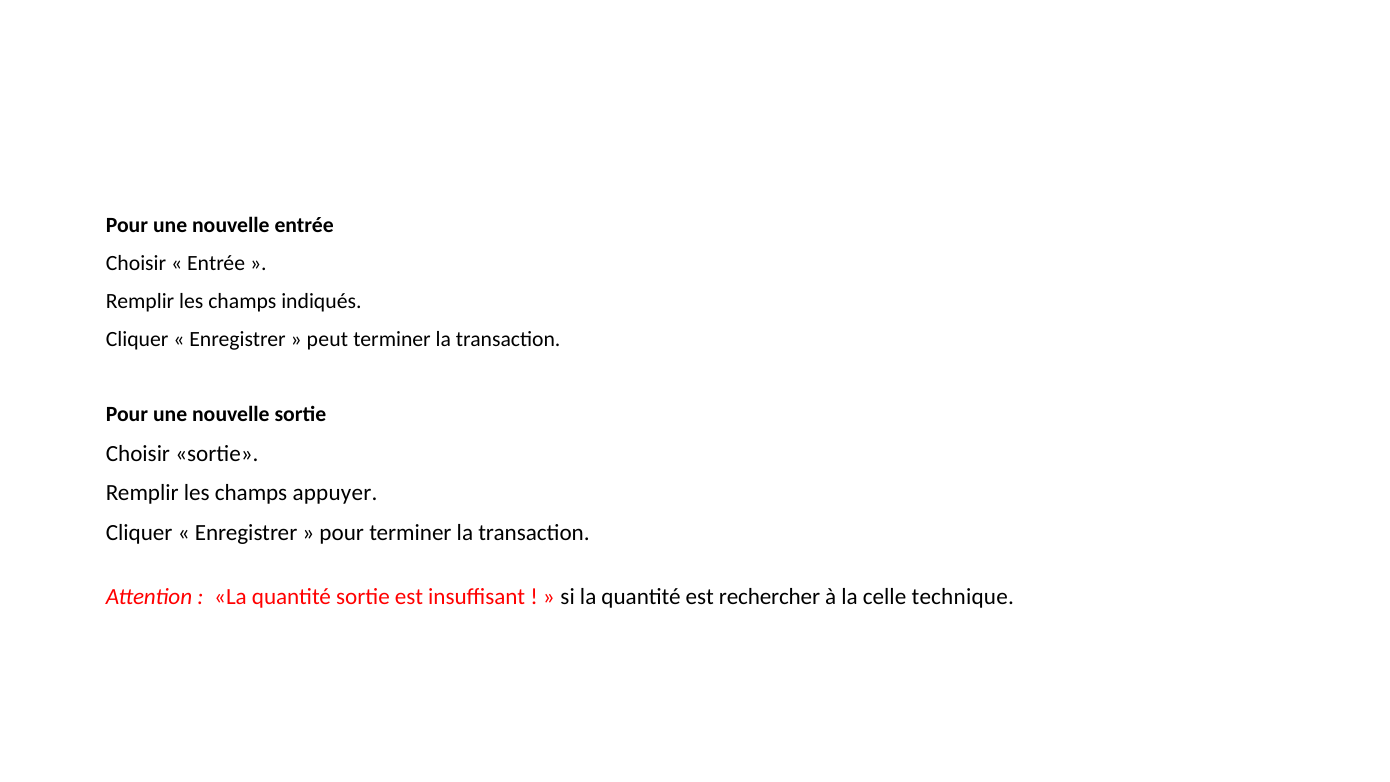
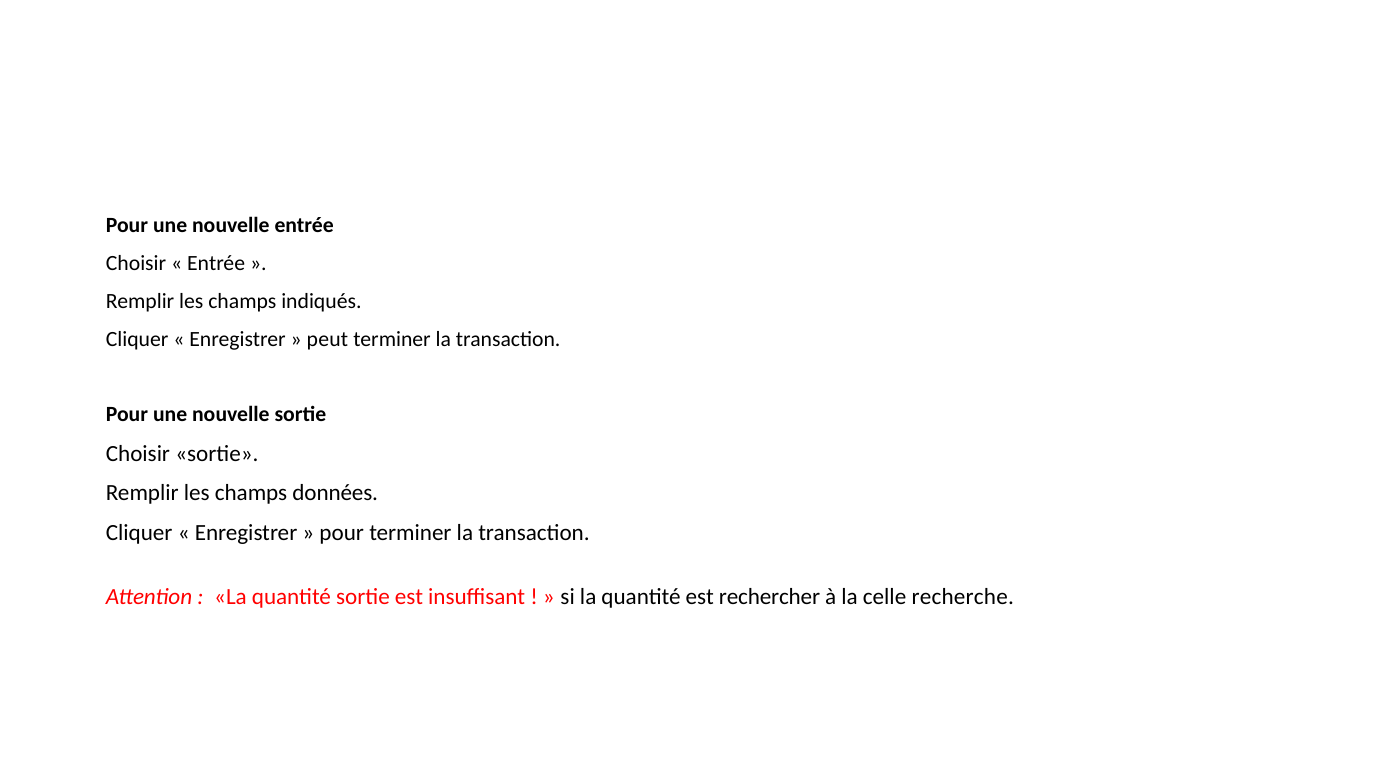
appuyer: appuyer -> données
technique: technique -> recherche
